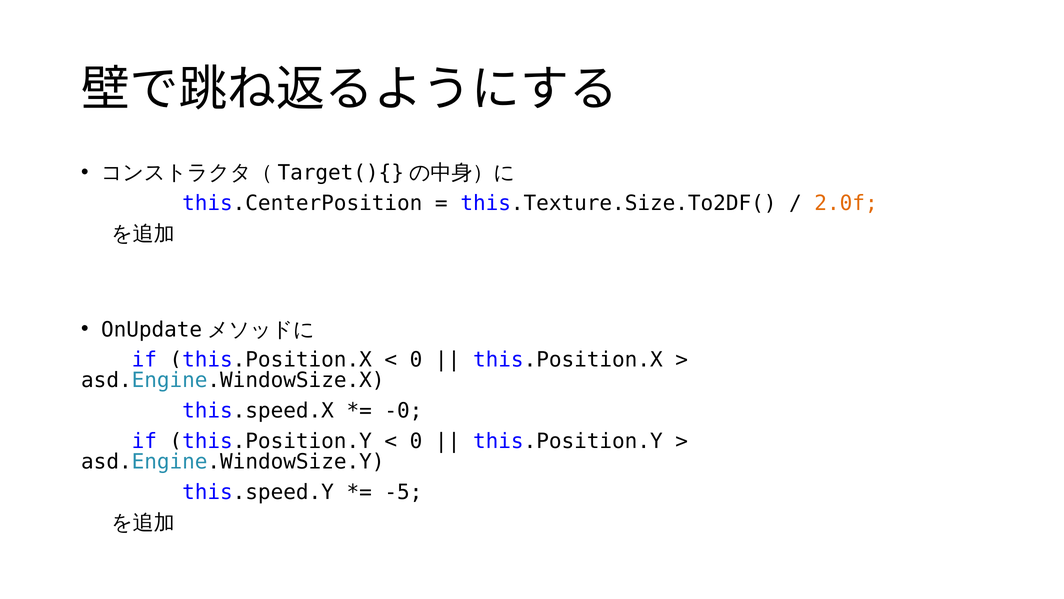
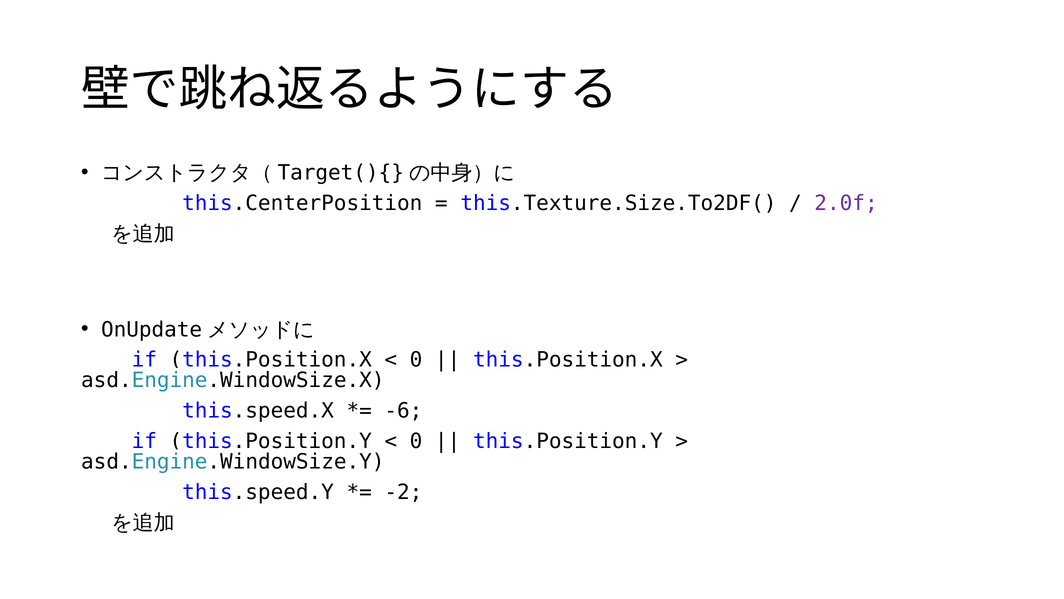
2.0f colour: orange -> purple
-0: -0 -> -6
-5: -5 -> -2
